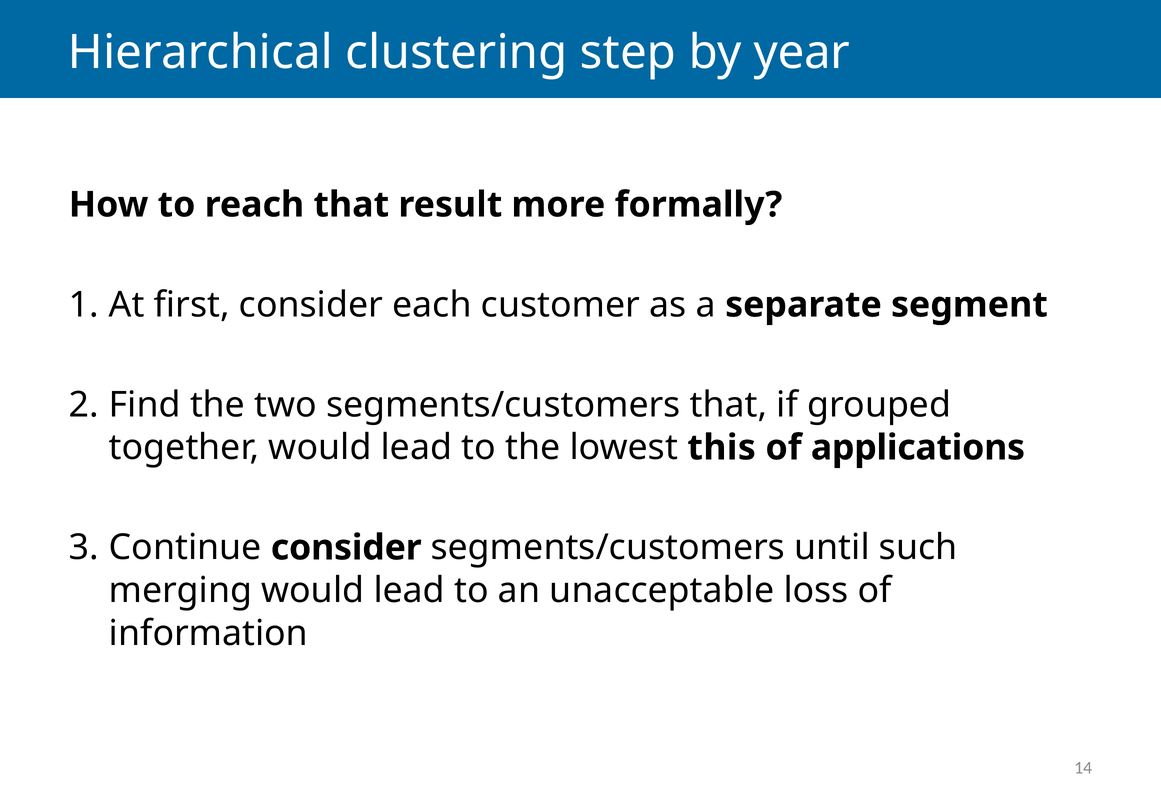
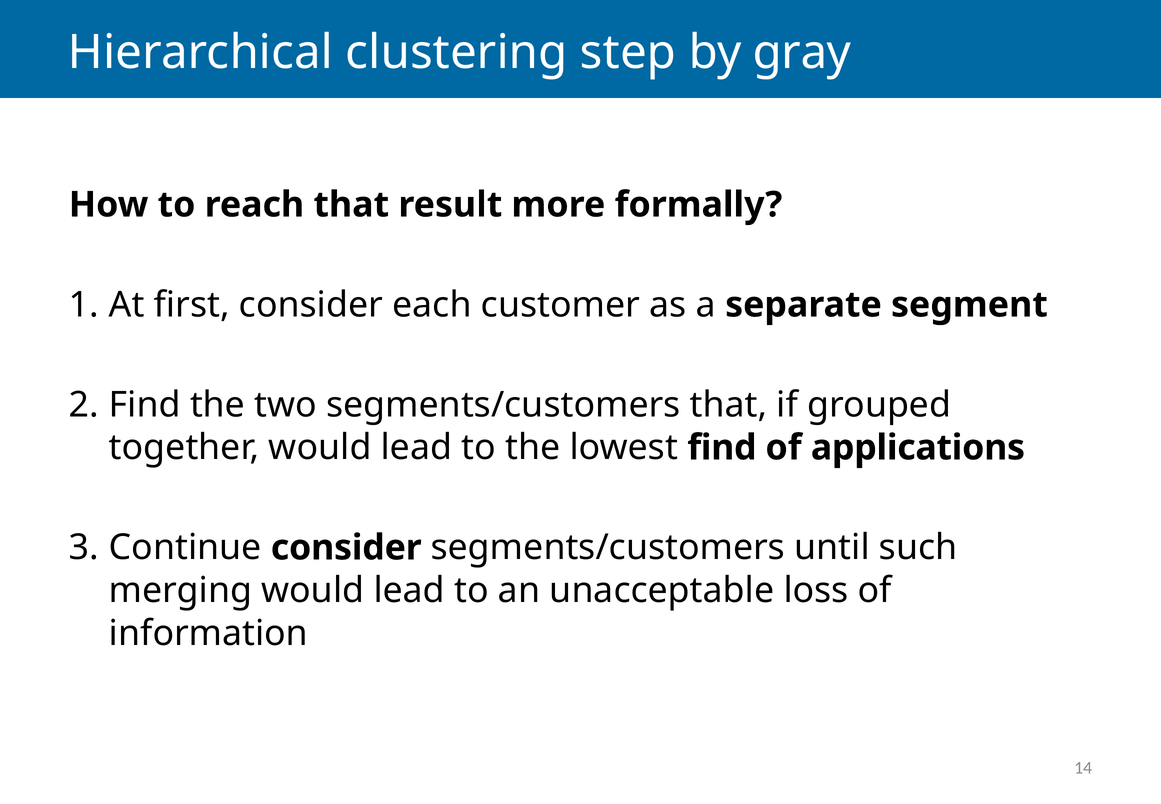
year: year -> gray
lowest this: this -> find
